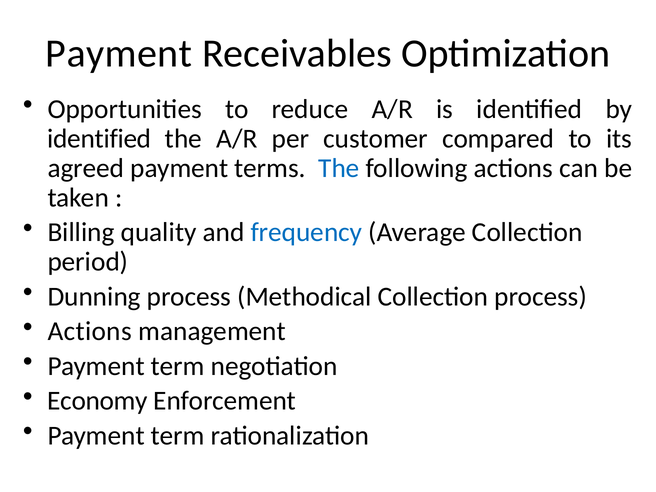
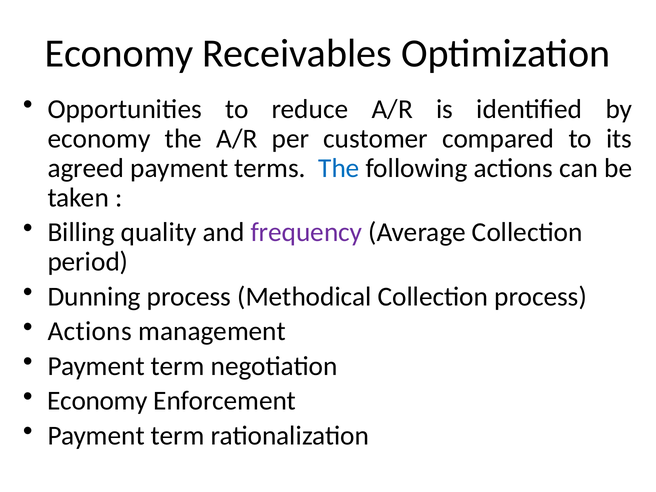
Payment at (119, 54): Payment -> Economy
identified at (99, 139): identified -> economy
frequency colour: blue -> purple
